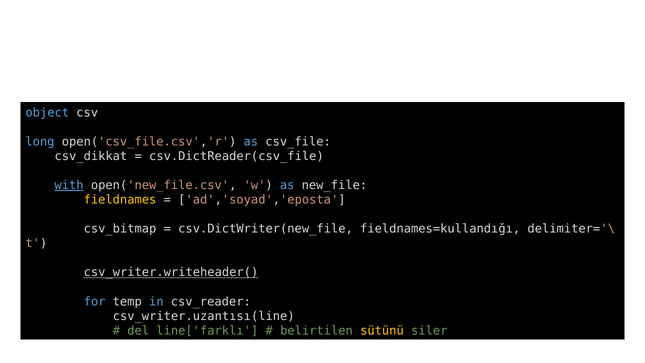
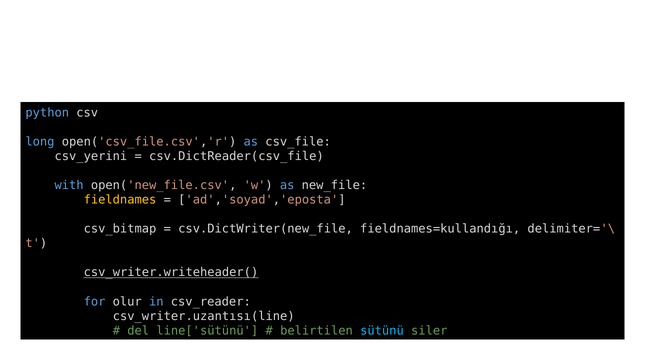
object: object -> python
csv_dikkat: csv_dikkat -> csv_yerini
with underline: present -> none
temp: temp -> olur
line['farklı: line['farklı -> line['sütünü
sütünü colour: yellow -> light blue
